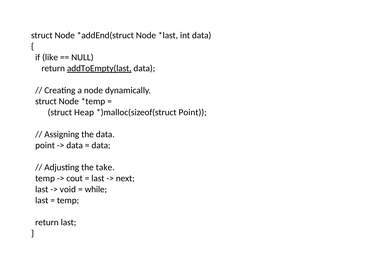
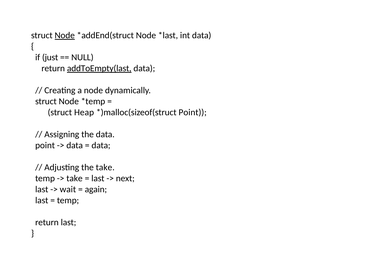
Node at (65, 35) underline: none -> present
like: like -> just
cout at (75, 179): cout -> take
void: void -> wait
while: while -> again
